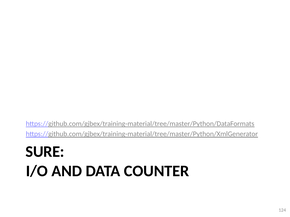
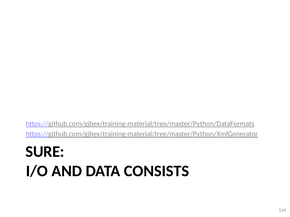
COUNTER: COUNTER -> CONSISTS
